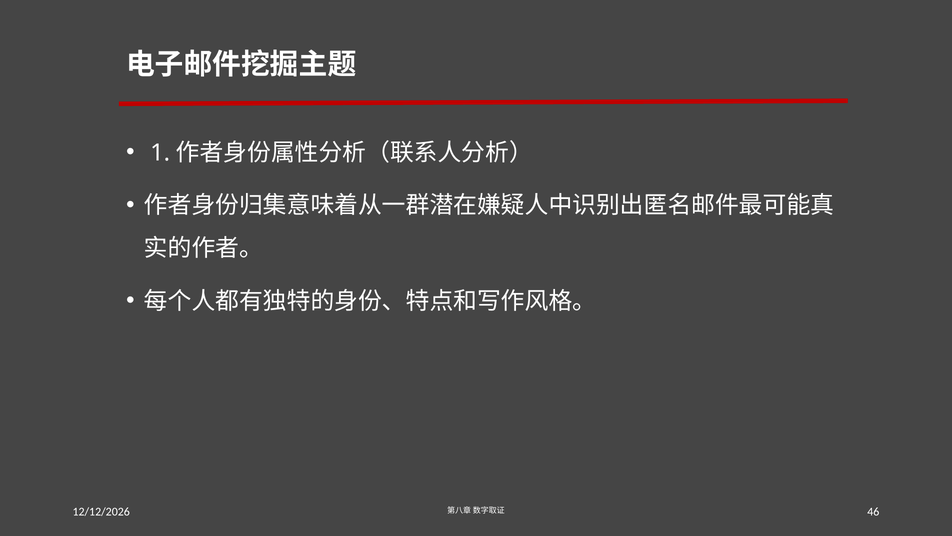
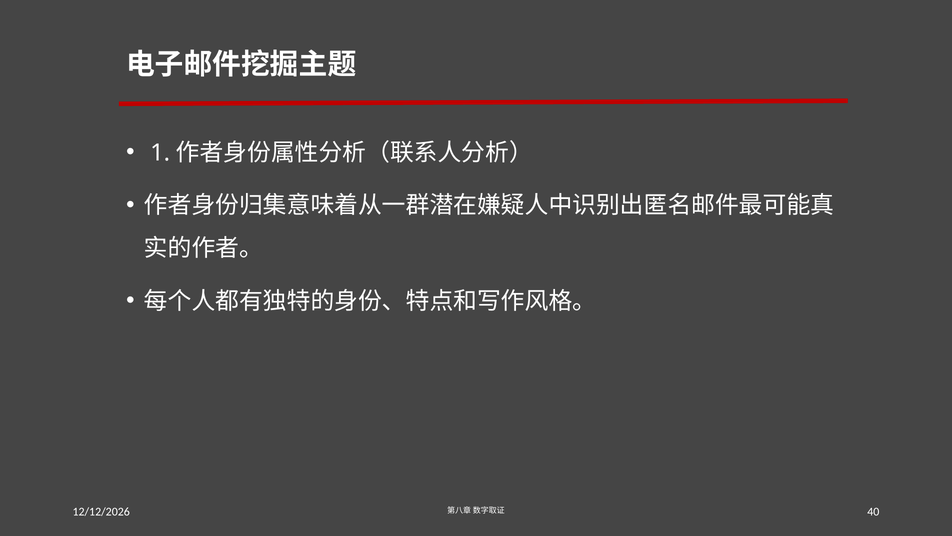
46: 46 -> 40
